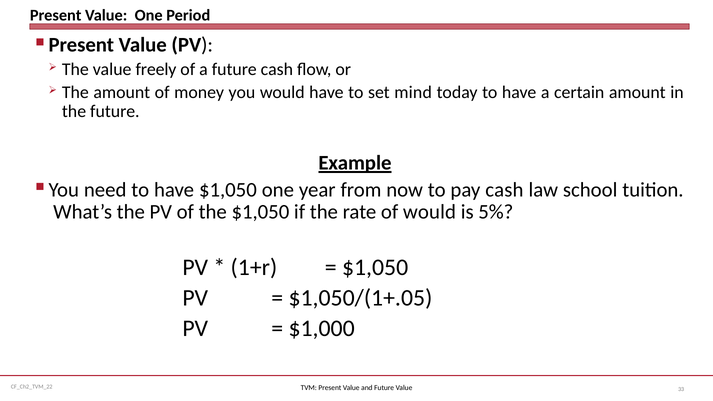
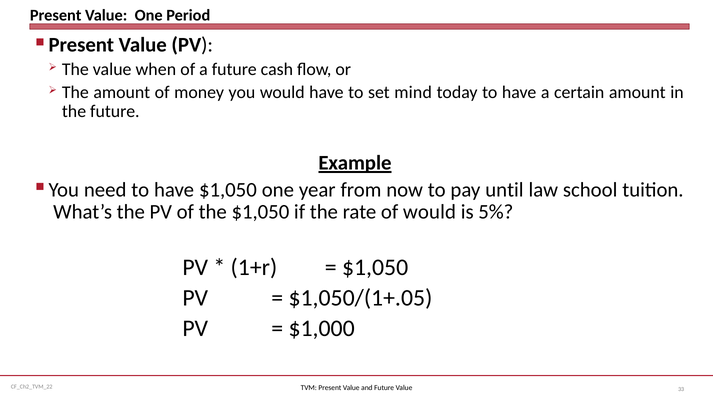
freely: freely -> when
pay cash: cash -> until
